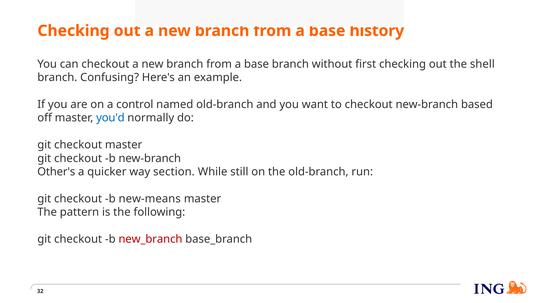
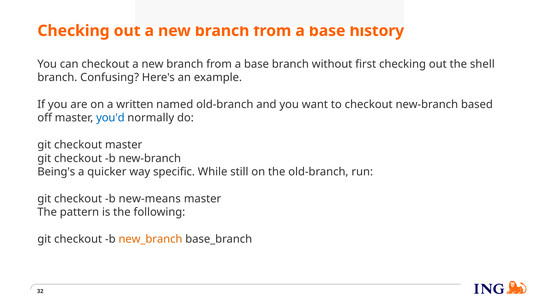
control: control -> written
Other's: Other's -> Being's
section: section -> specific
new_branch colour: red -> orange
